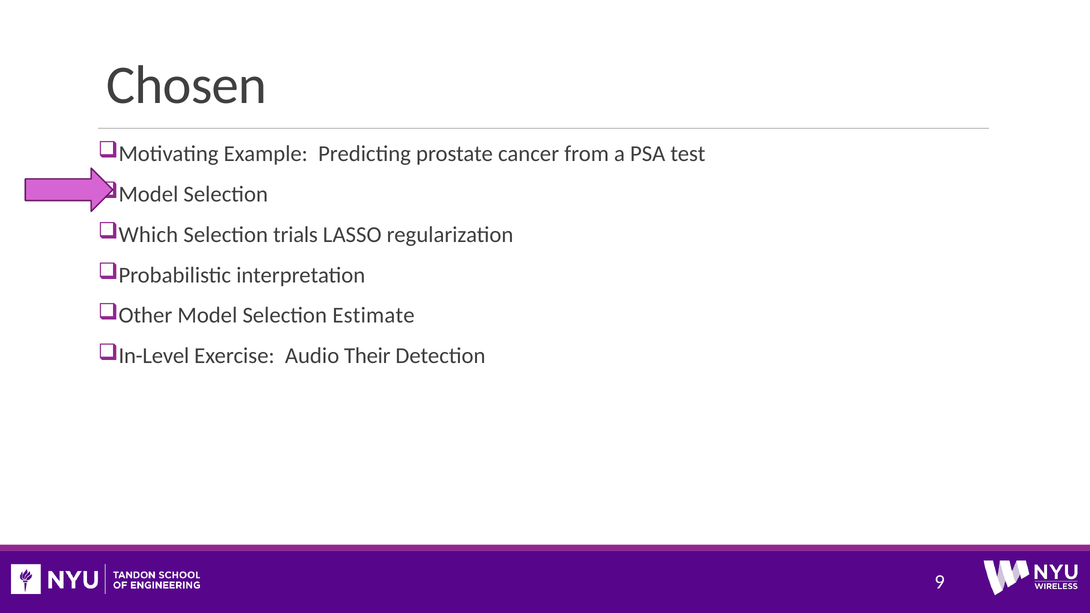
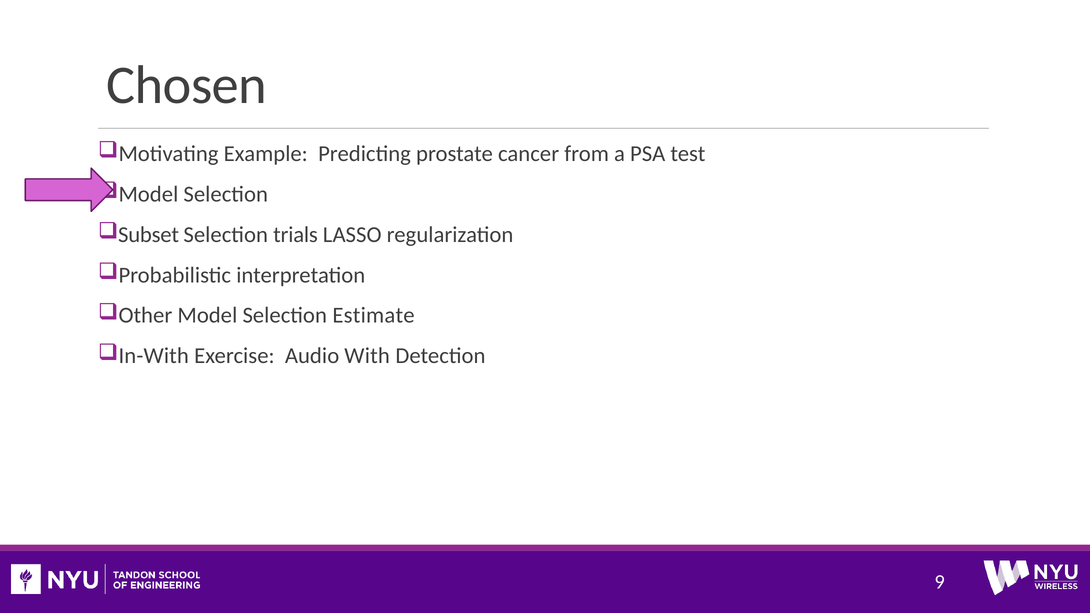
Which: Which -> Subset
In-Level: In-Level -> In-With
Their: Their -> With
